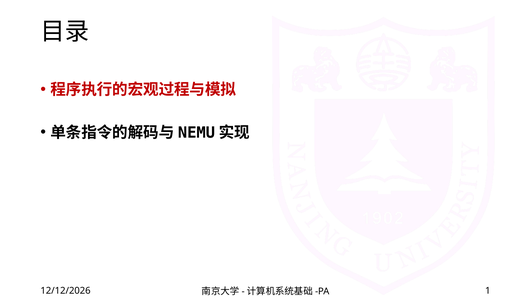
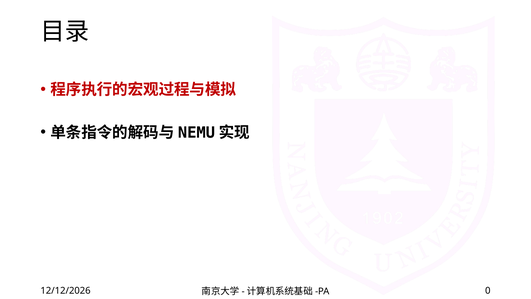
1: 1 -> 0
